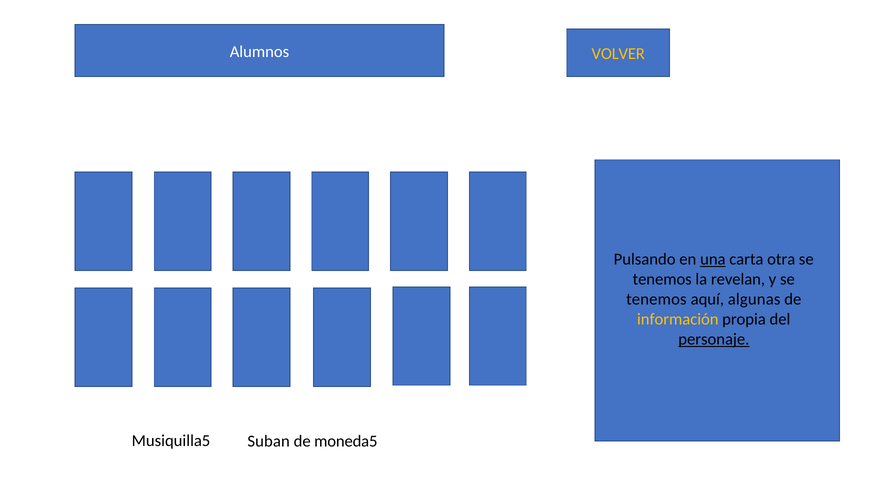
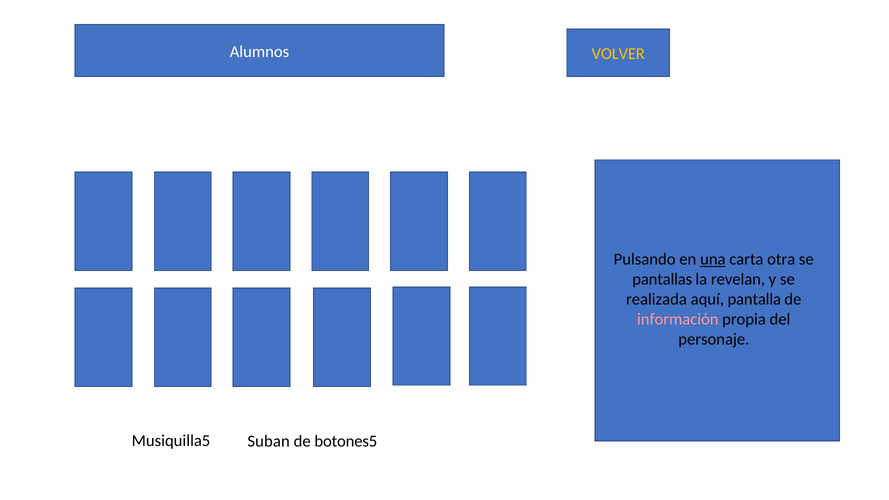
tenemos at (662, 279): tenemos -> pantallas
tenemos at (656, 299): tenemos -> realizada
algunas: algunas -> pantalla
información colour: yellow -> pink
personaje underline: present -> none
moneda5: moneda5 -> botones5
